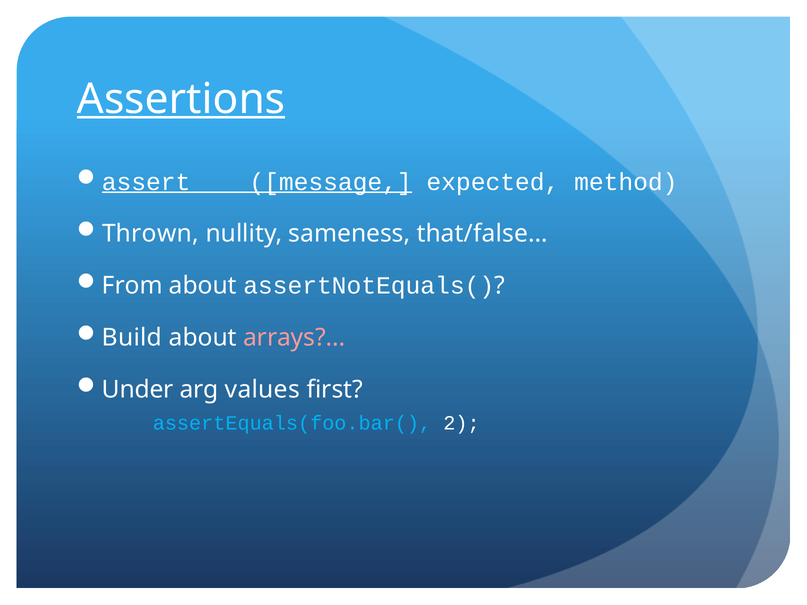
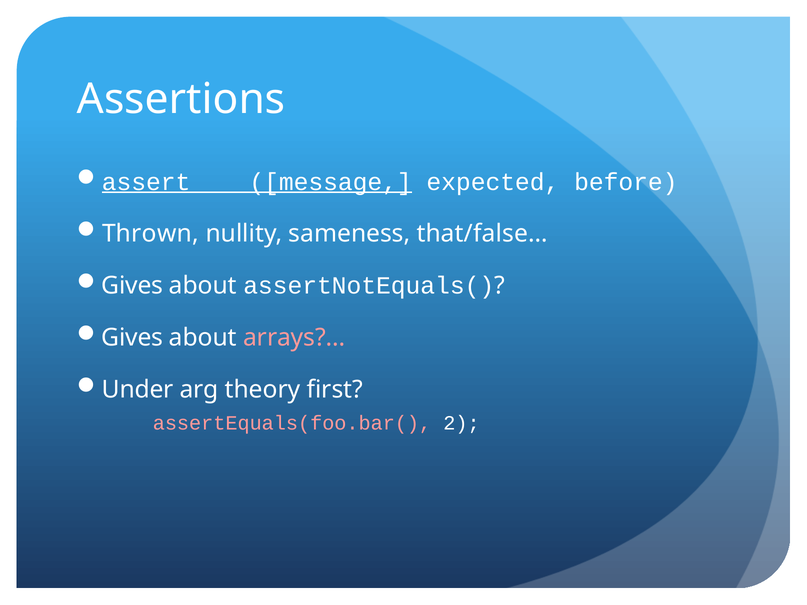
Assertions underline: present -> none
method: method -> before
From at (132, 286): From -> Gives
Build at (132, 338): Build -> Gives
values: values -> theory
assertEquals(foo.bar( colour: light blue -> pink
